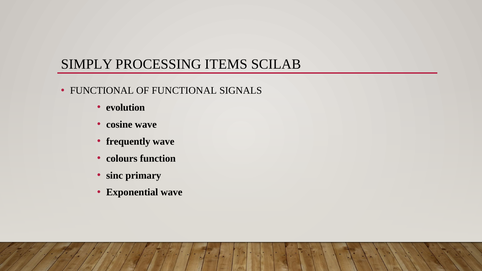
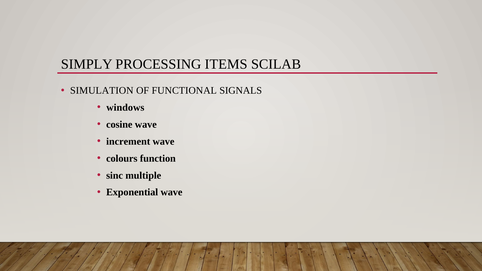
FUNCTIONAL at (102, 91): FUNCTIONAL -> SIMULATION
evolution: evolution -> windows
frequently: frequently -> increment
primary: primary -> multiple
